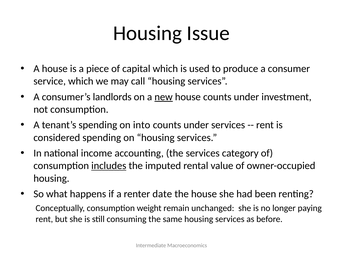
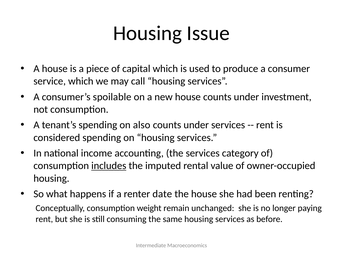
landlords: landlords -> spoilable
new underline: present -> none
into: into -> also
